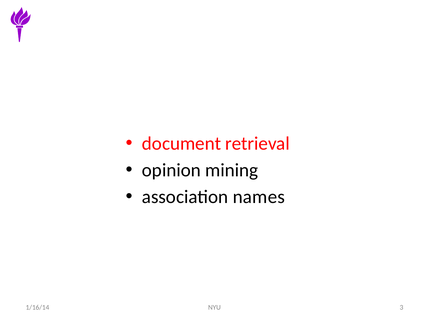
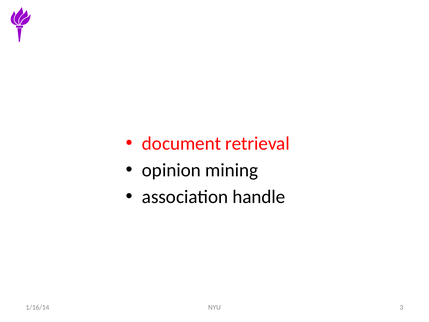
names: names -> handle
